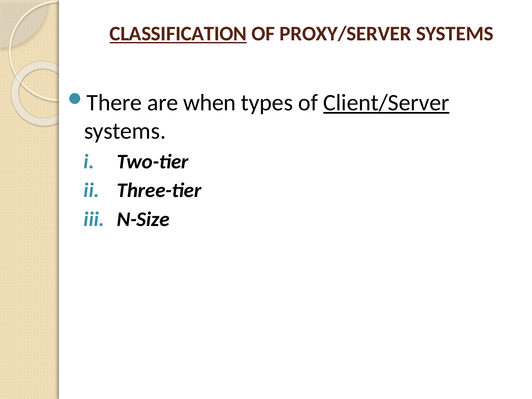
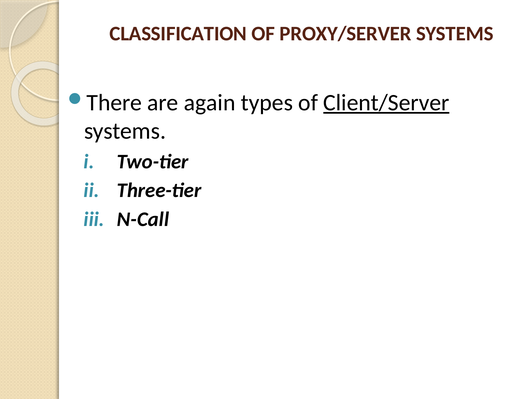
CLASSIFICATION underline: present -> none
when: when -> again
N-Size: N-Size -> N-Call
